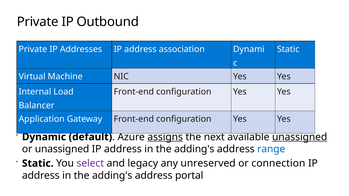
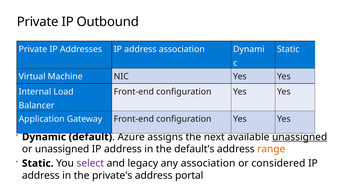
assigns underline: present -> none
adding's at (194, 149): adding's -> default's
range colour: blue -> orange
any unreserved: unreserved -> association
connection: connection -> considered
adding's at (112, 176): adding's -> private's
